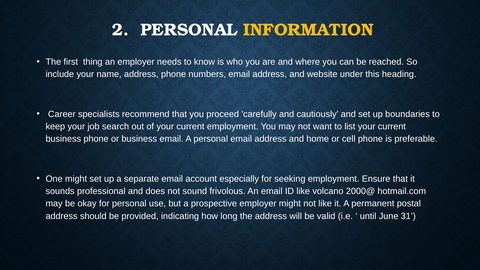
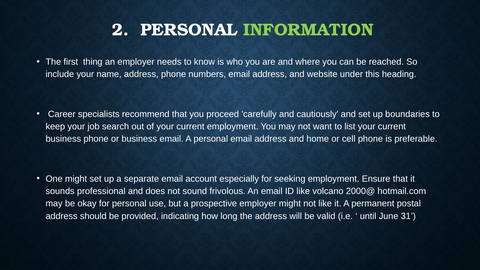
INFORMATION colour: yellow -> light green
